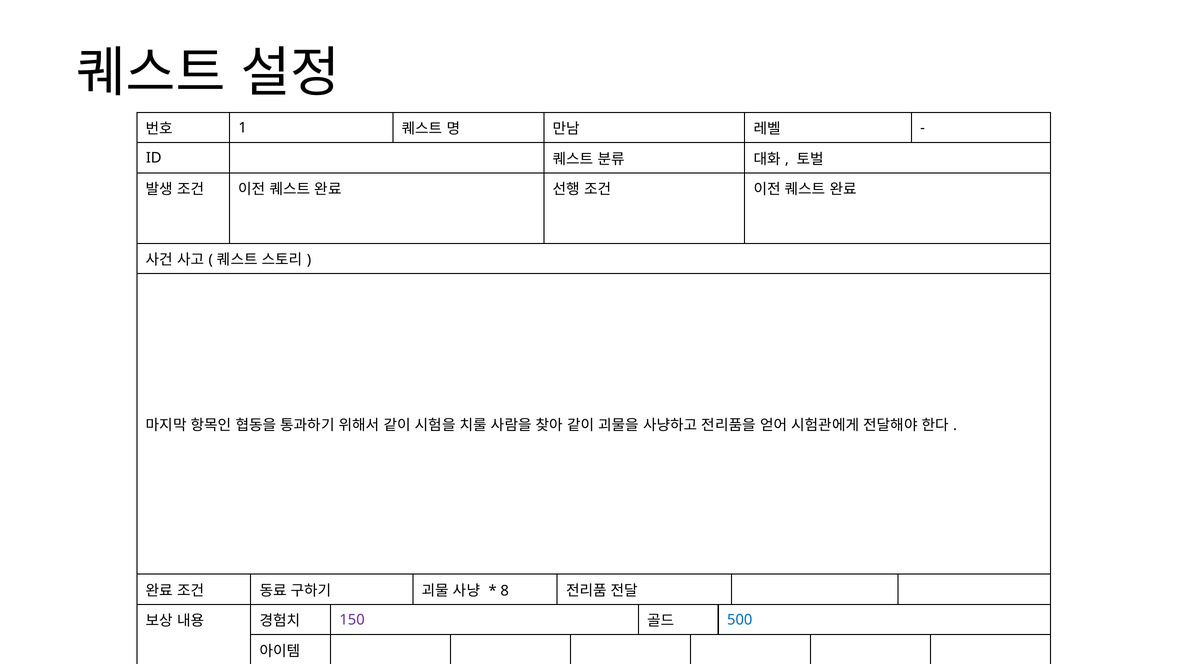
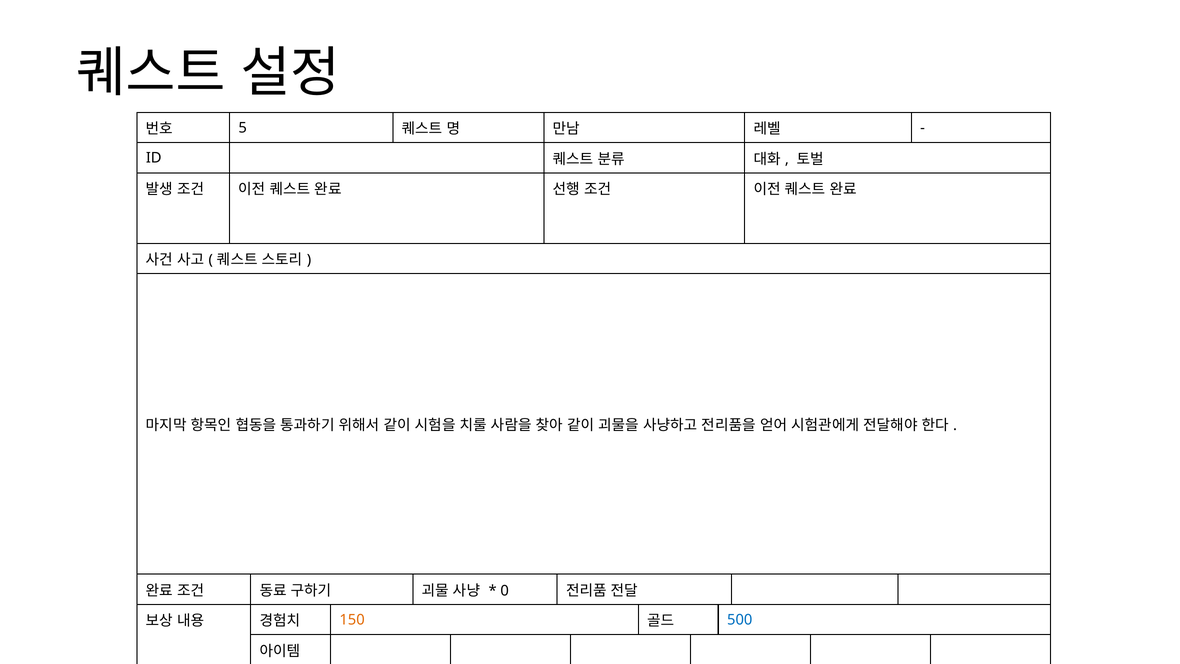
1: 1 -> 5
8: 8 -> 0
150 colour: purple -> orange
